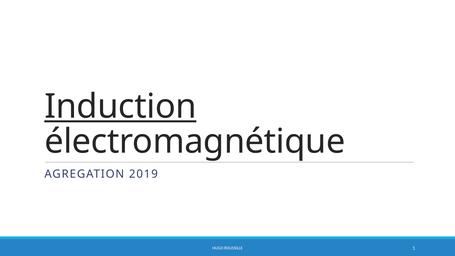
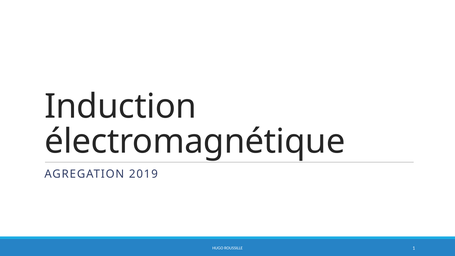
Induction underline: present -> none
